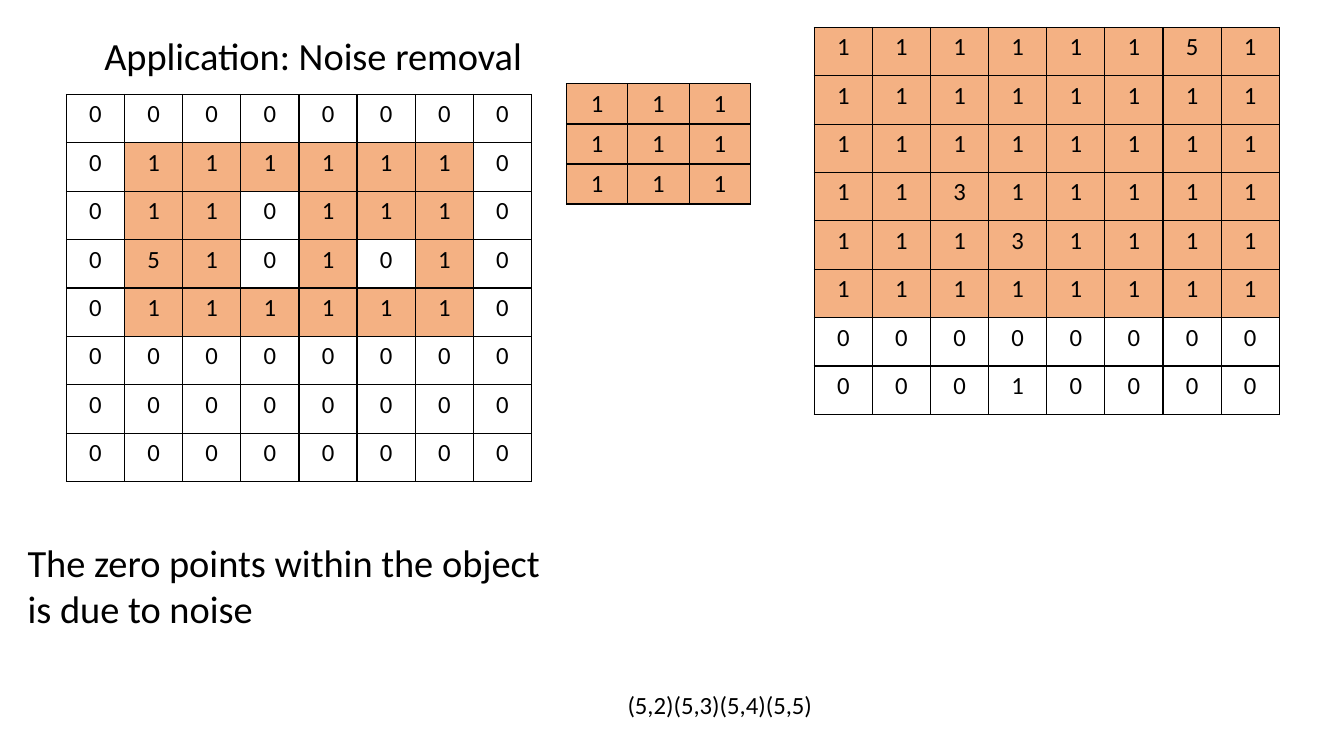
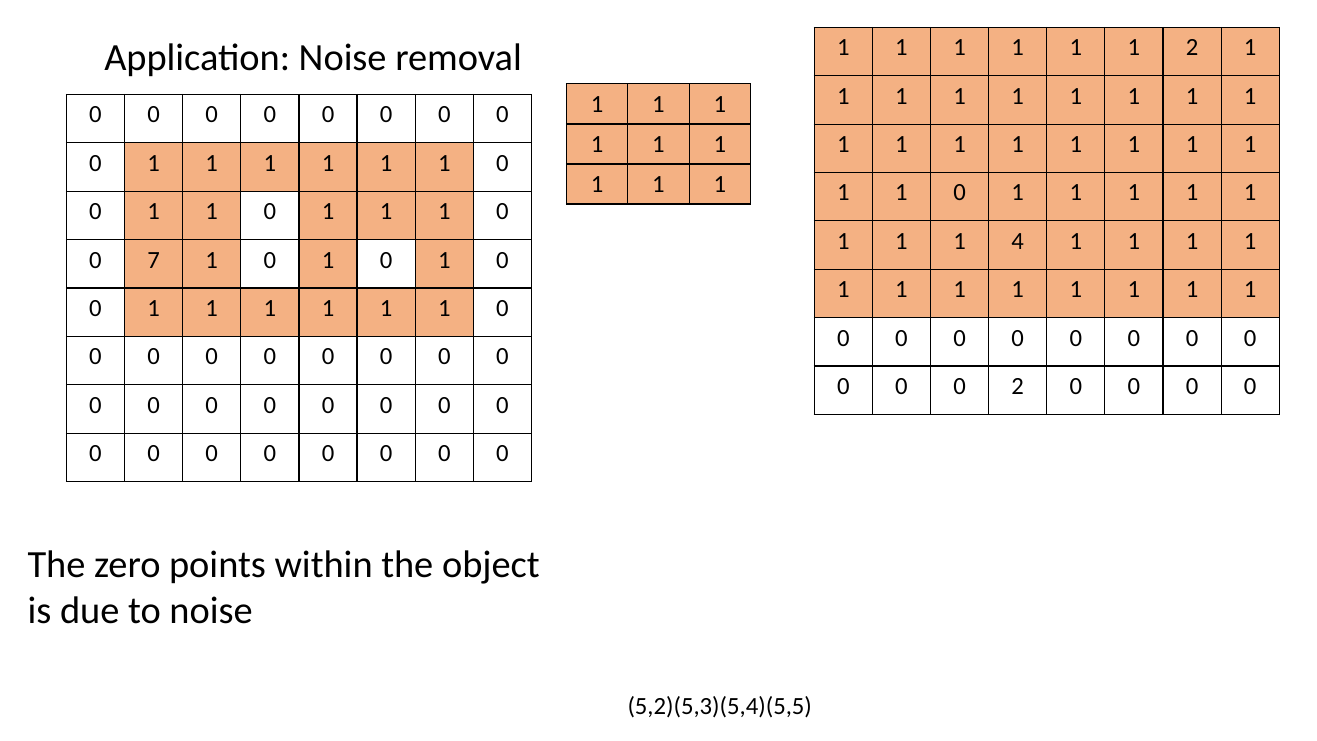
1 5: 5 -> 2
3 at (960, 193): 3 -> 0
3 at (1018, 241): 3 -> 4
0 5: 5 -> 7
1 at (1018, 386): 1 -> 2
